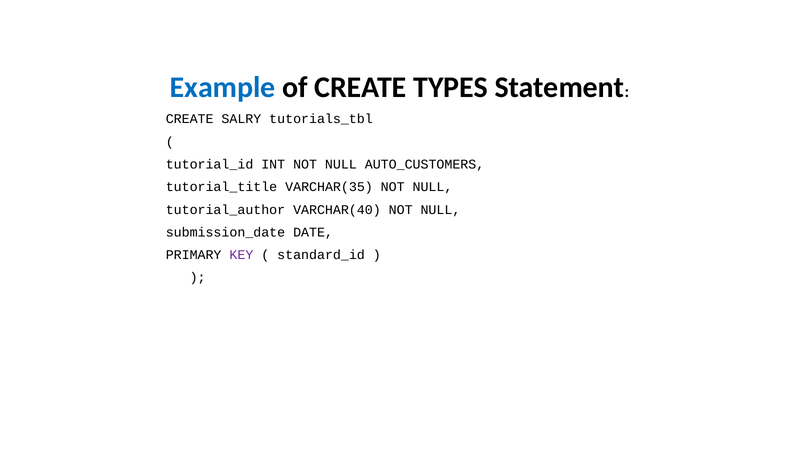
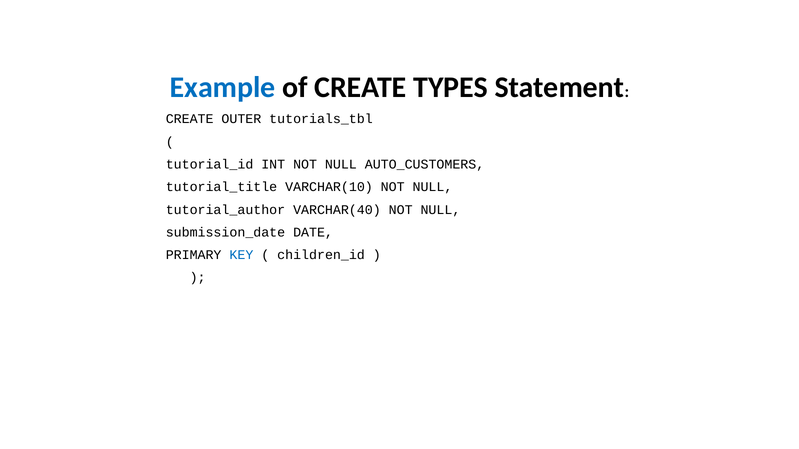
SALRY: SALRY -> OUTER
VARCHAR(35: VARCHAR(35 -> VARCHAR(10
KEY colour: purple -> blue
standard_id: standard_id -> children_id
